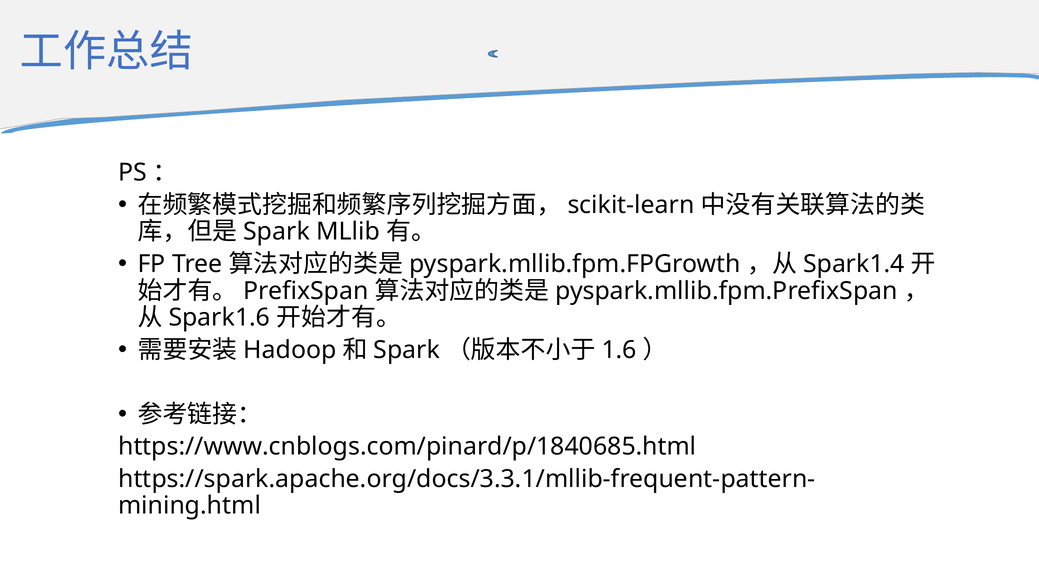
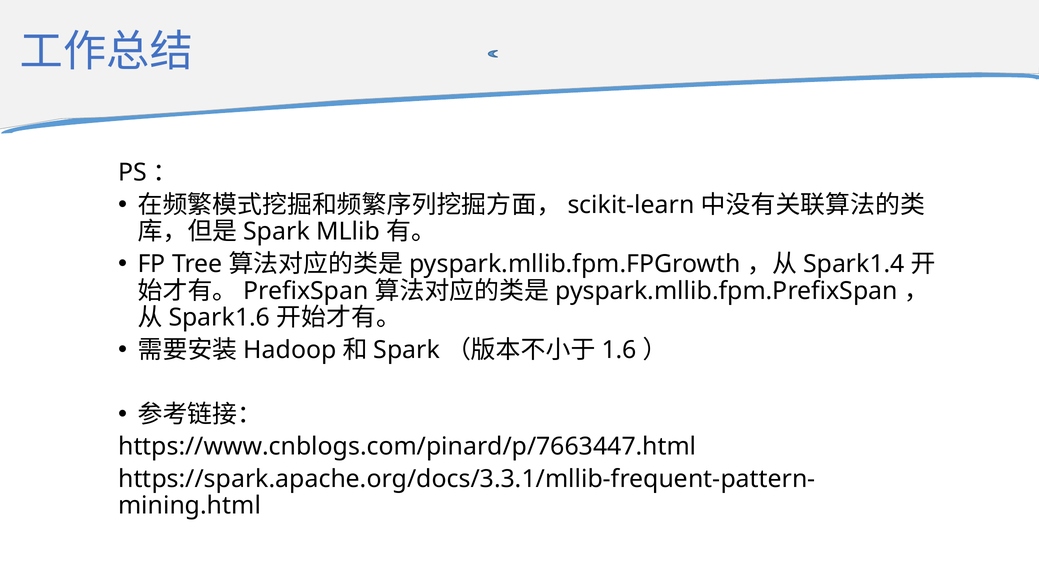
https://www.cnblogs.com/pinard/p/1840685.html: https://www.cnblogs.com/pinard/p/1840685.html -> https://www.cnblogs.com/pinard/p/7663447.html
